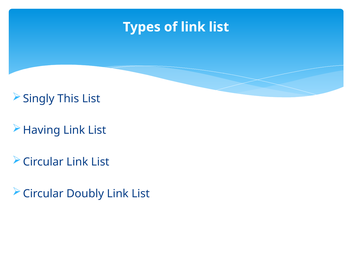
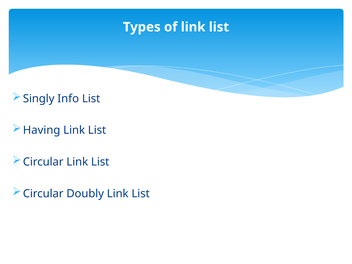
This: This -> Info
